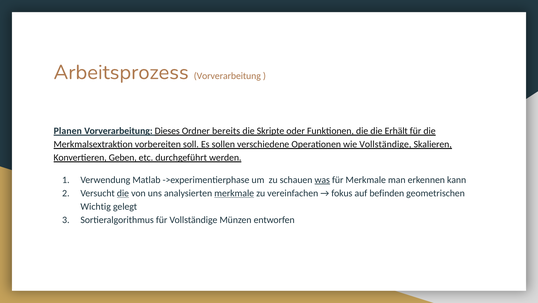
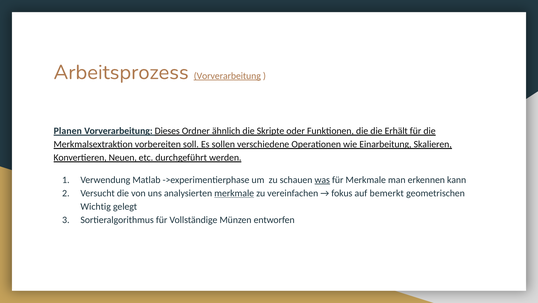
Vorverarbeitung at (227, 76) underline: none -> present
bereits: bereits -> ähnlich
wie Vollständige: Vollständige -> Einarbeitung
Geben: Geben -> Neuen
die at (123, 193) underline: present -> none
befinden: befinden -> bemerkt
